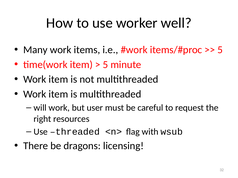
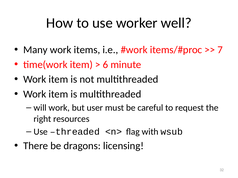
5 at (220, 50): 5 -> 7
5 at (105, 65): 5 -> 6
